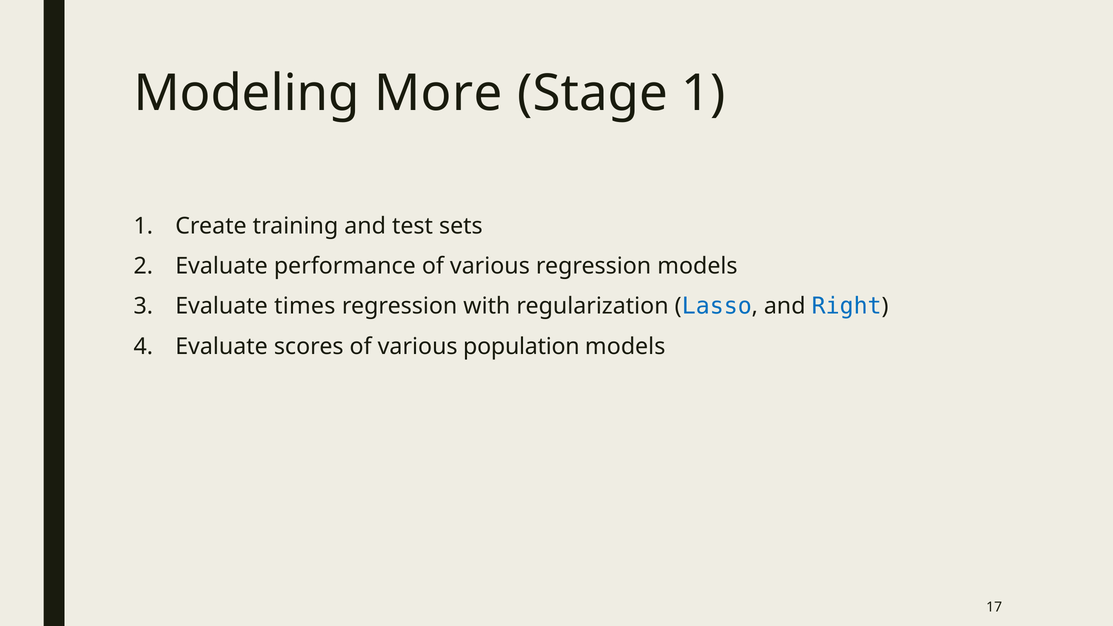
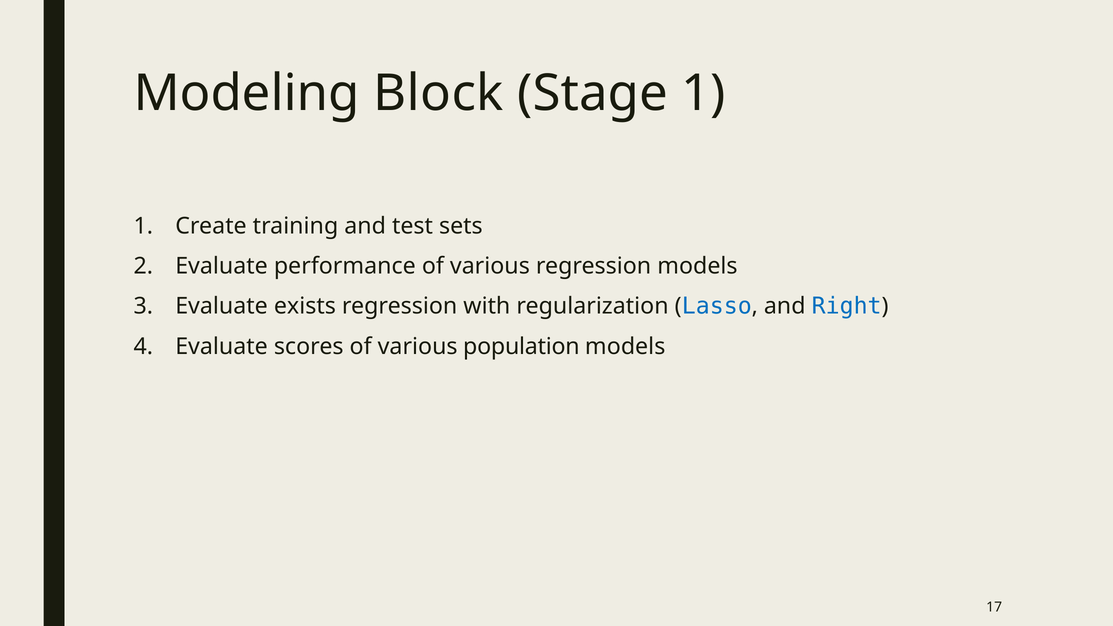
More: More -> Block
times: times -> exists
